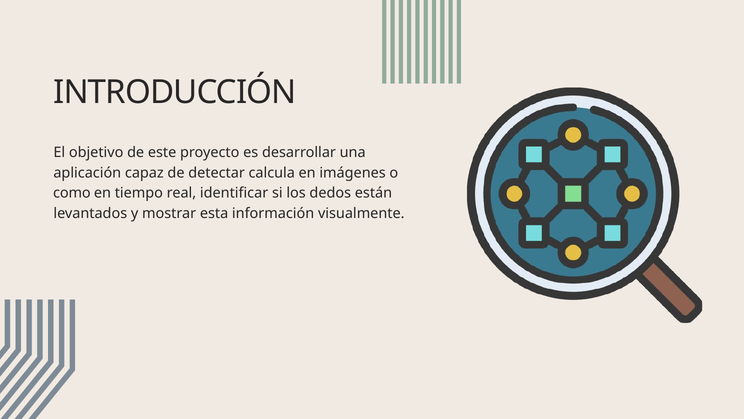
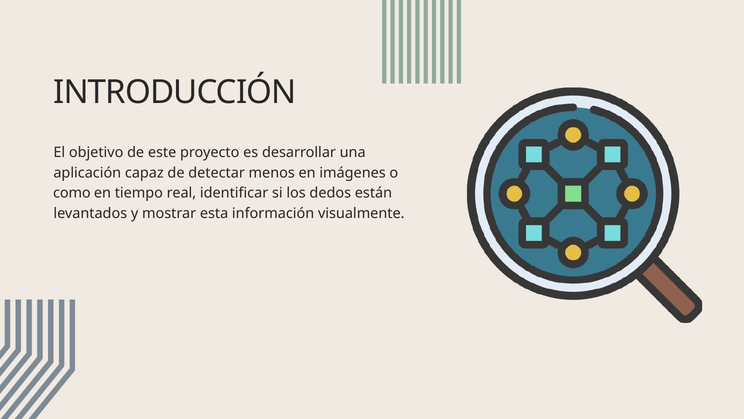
calcula: calcula -> menos
